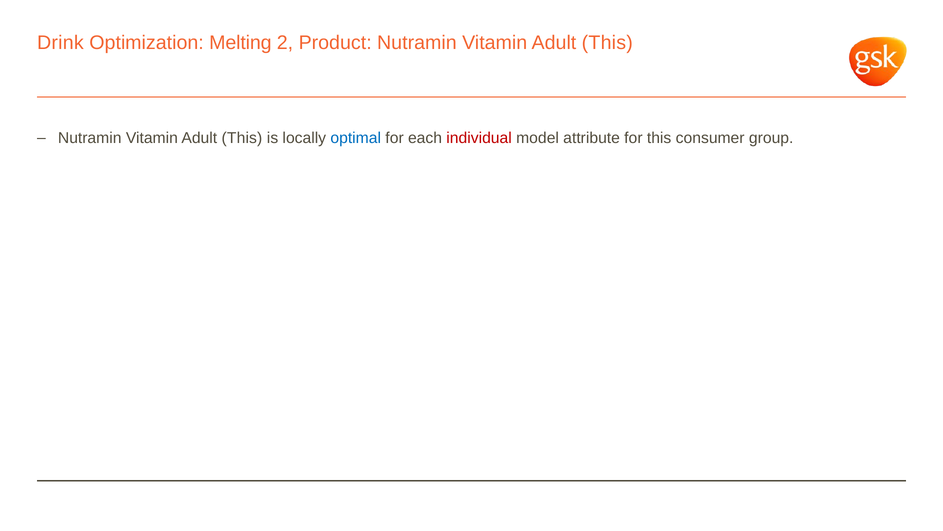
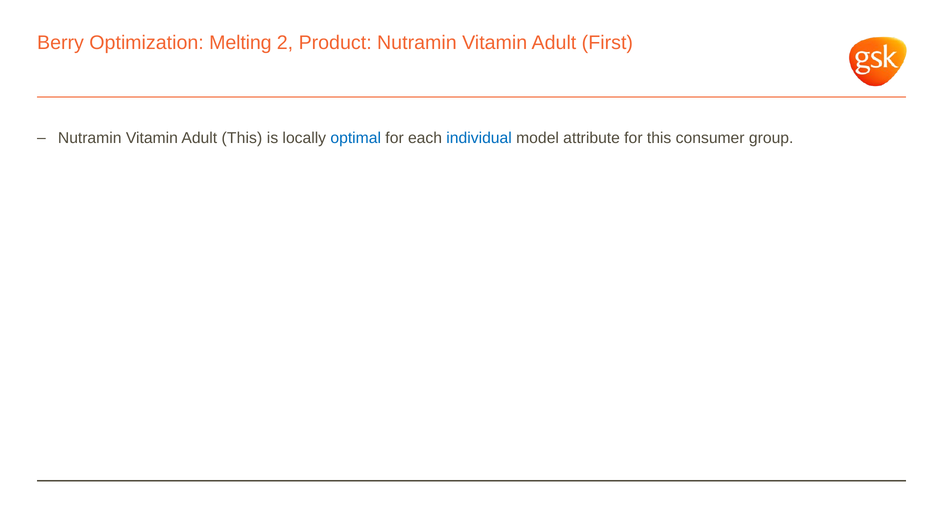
Drink: Drink -> Berry
This at (607, 43): This -> First
individual colour: red -> blue
